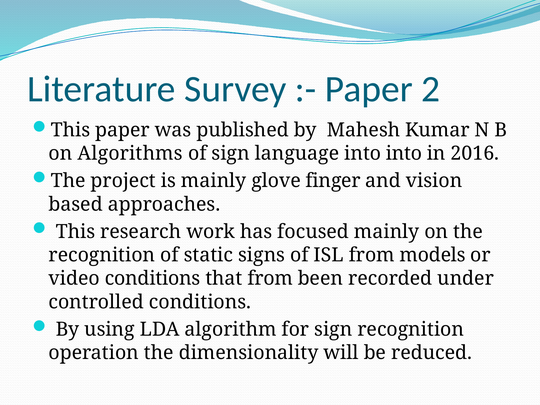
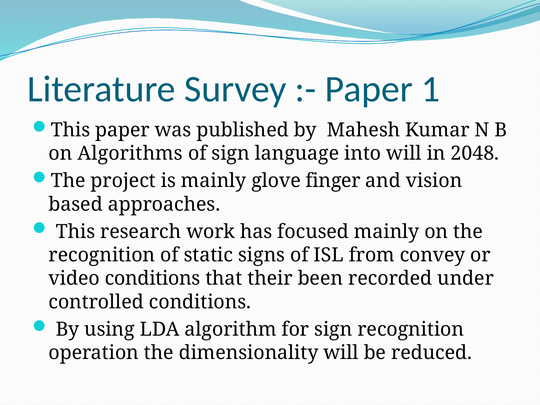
2: 2 -> 1
into into: into -> will
2016: 2016 -> 2048
models: models -> convey
that from: from -> their
